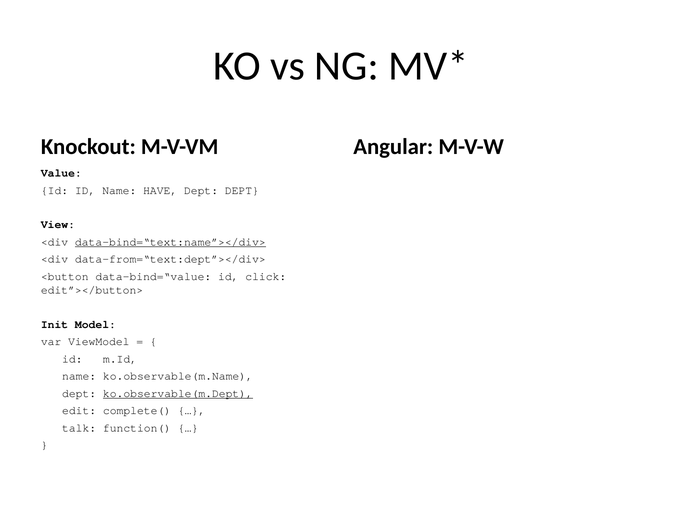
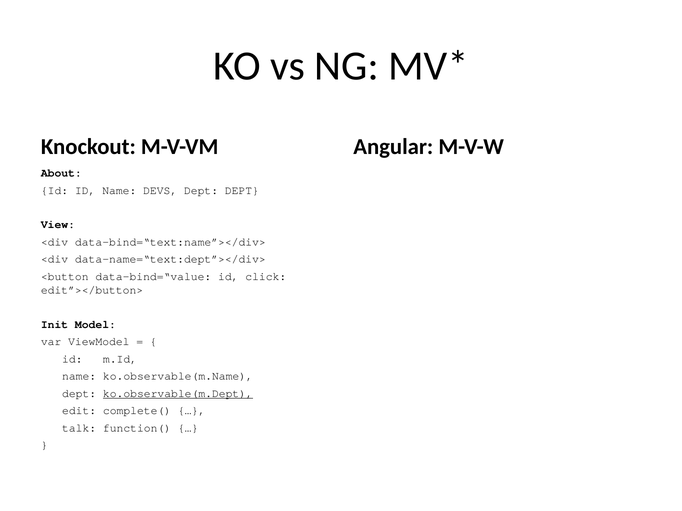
Value: Value -> About
HAVE: HAVE -> DEVS
data-bind=“text:name”></div> underline: present -> none
data-from=“text:dept”></div>: data-from=“text:dept”></div> -> data-name=“text:dept”></div>
